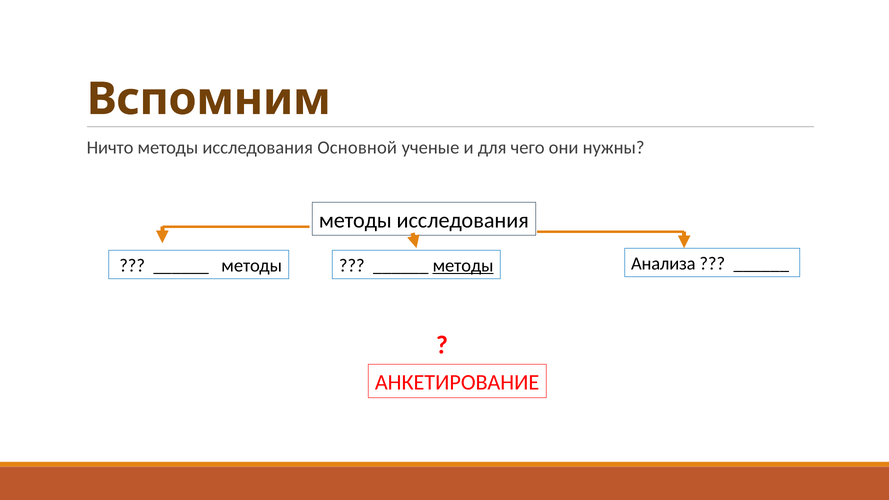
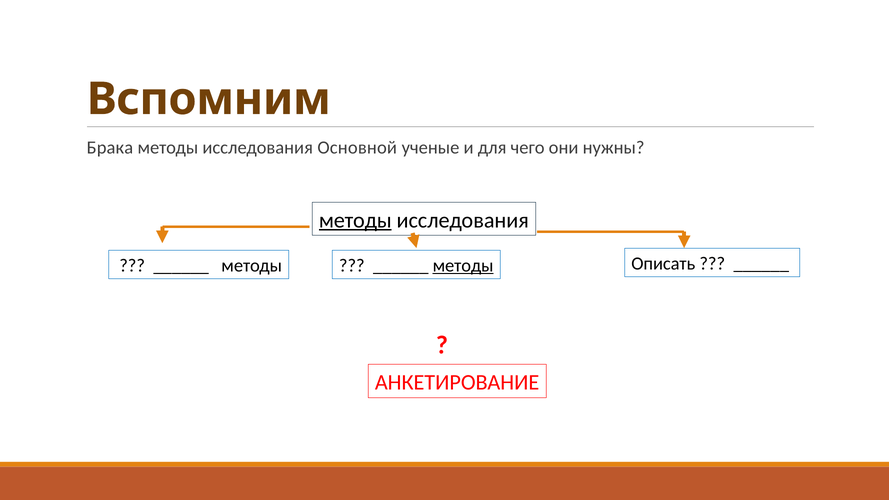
Ничто: Ничто -> Брака
методы at (355, 220) underline: none -> present
Анализа: Анализа -> Описать
